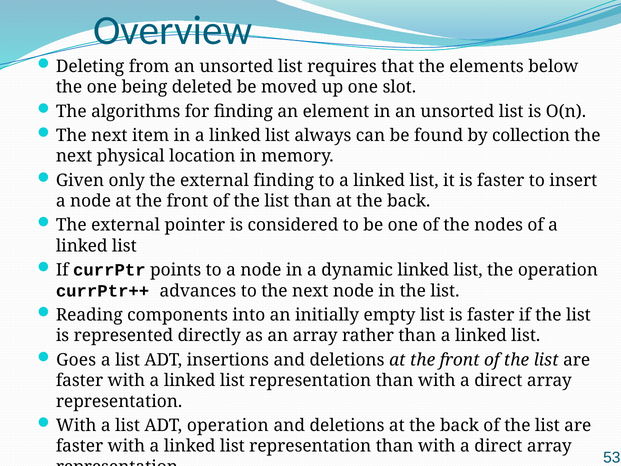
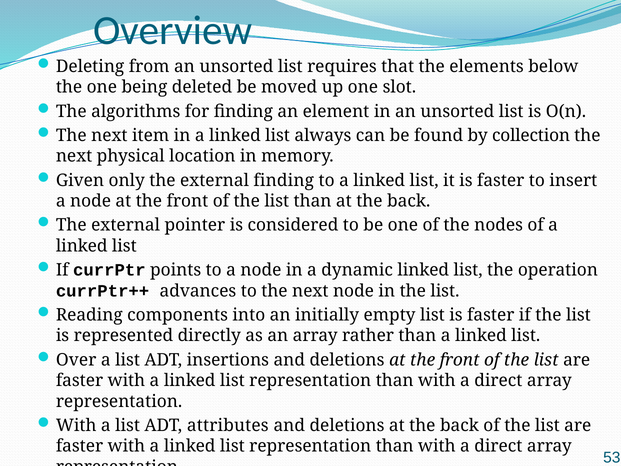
Goes: Goes -> Over
ADT operation: operation -> attributes
